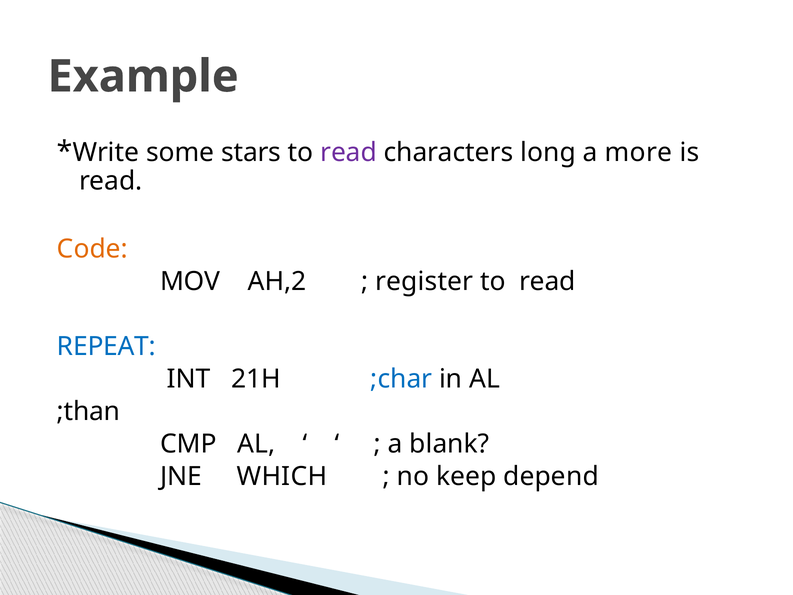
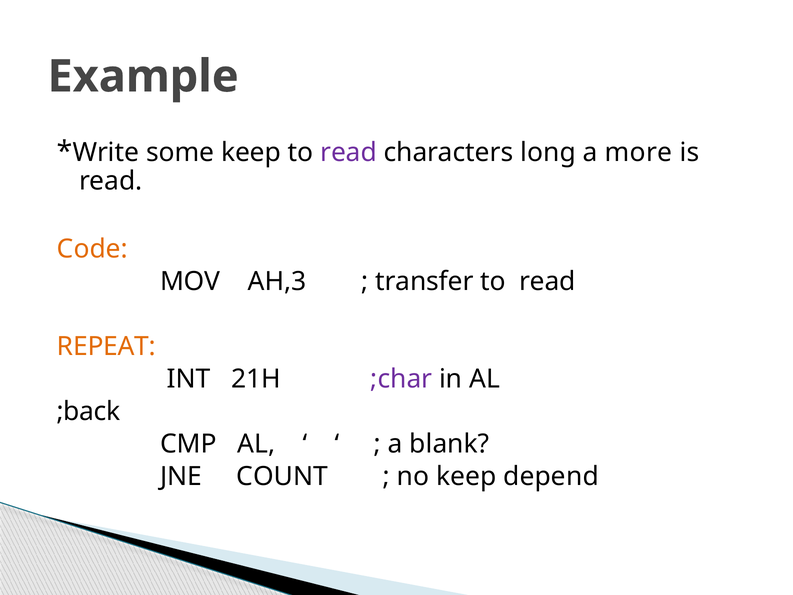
some stars: stars -> keep
AH,2: AH,2 -> AH,3
register: register -> transfer
REPEAT colour: blue -> orange
;char colour: blue -> purple
;than: ;than -> ;back
WHICH: WHICH -> COUNT
